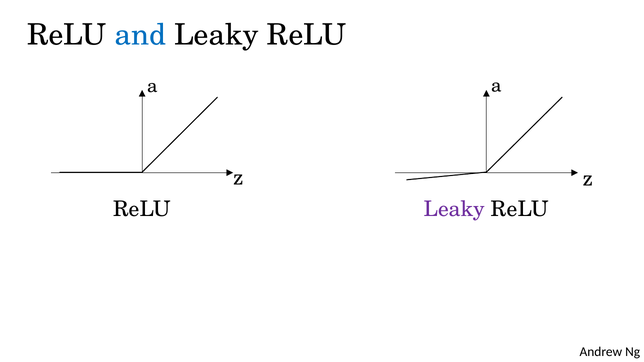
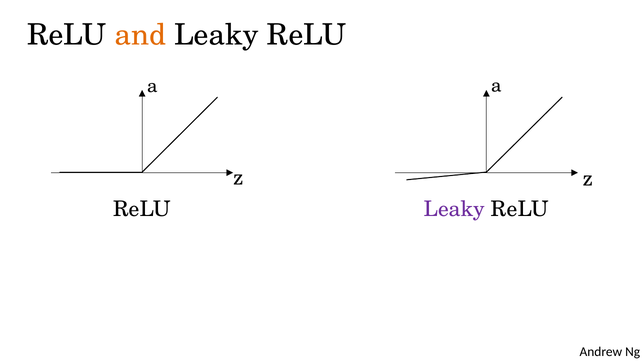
and colour: blue -> orange
